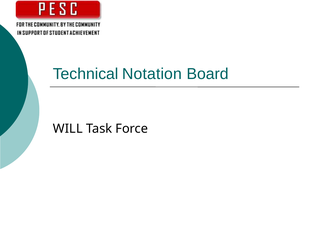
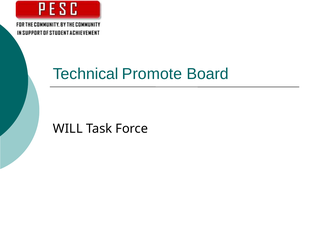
Notation: Notation -> Promote
